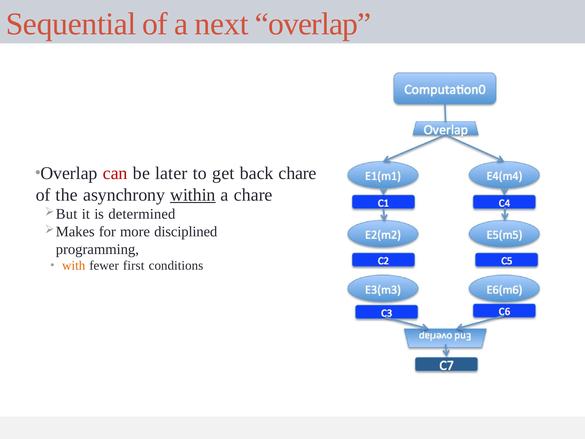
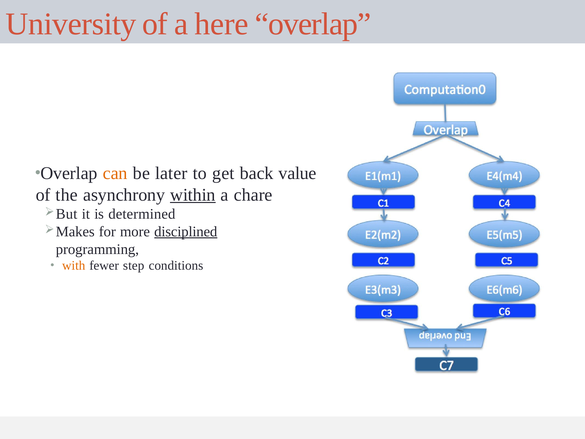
Sequential: Sequential -> University
next: next -> here
can colour: red -> orange
back chare: chare -> value
disciplined underline: none -> present
first: first -> step
